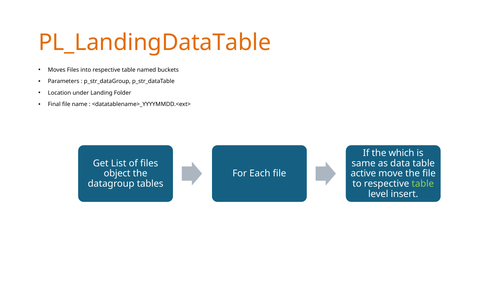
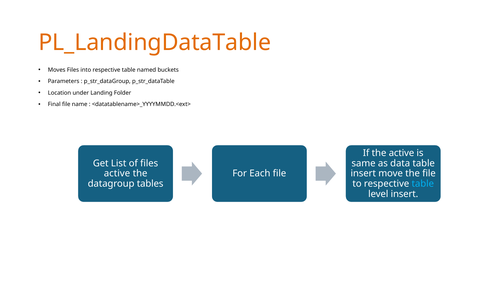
which at (401, 153): which -> active
object at (117, 173): object -> active
active at (363, 173): active -> insert
table at (423, 183) colour: light green -> light blue
